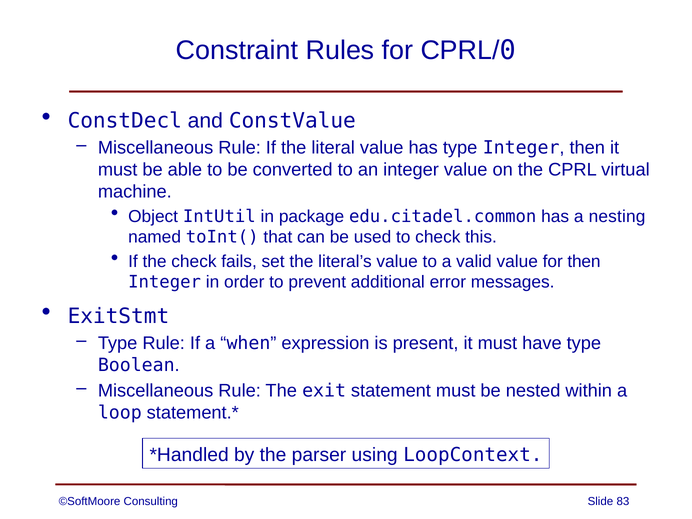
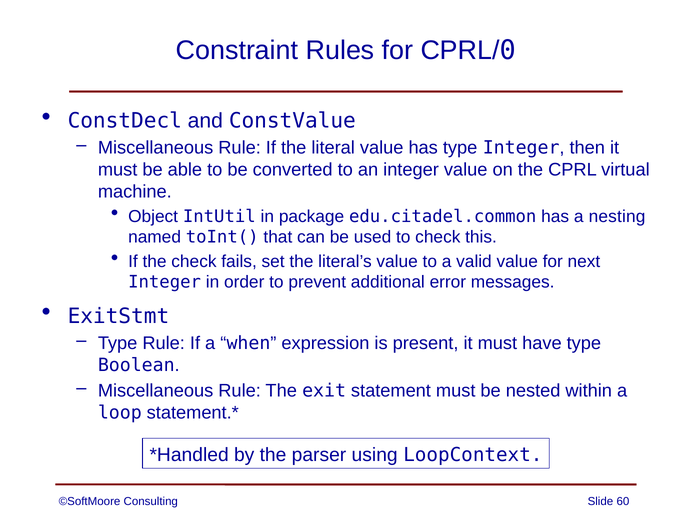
for then: then -> next
83: 83 -> 60
